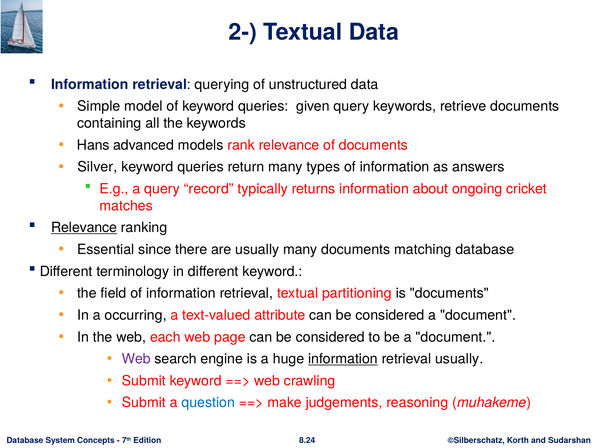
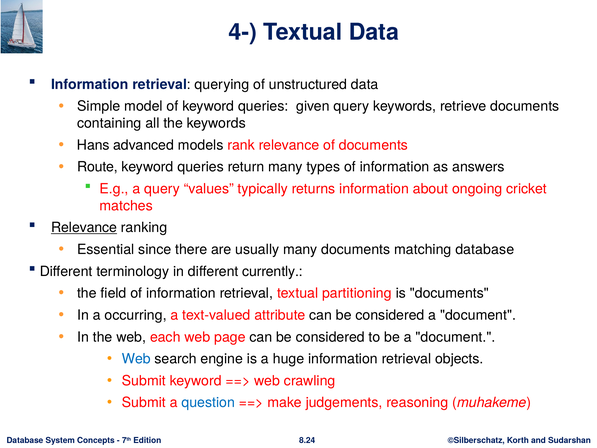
2-: 2- -> 4-
Silver: Silver -> Route
record: record -> values
different keyword: keyword -> currently
Web at (136, 359) colour: purple -> blue
information at (343, 359) underline: present -> none
retrieval usually: usually -> objects
